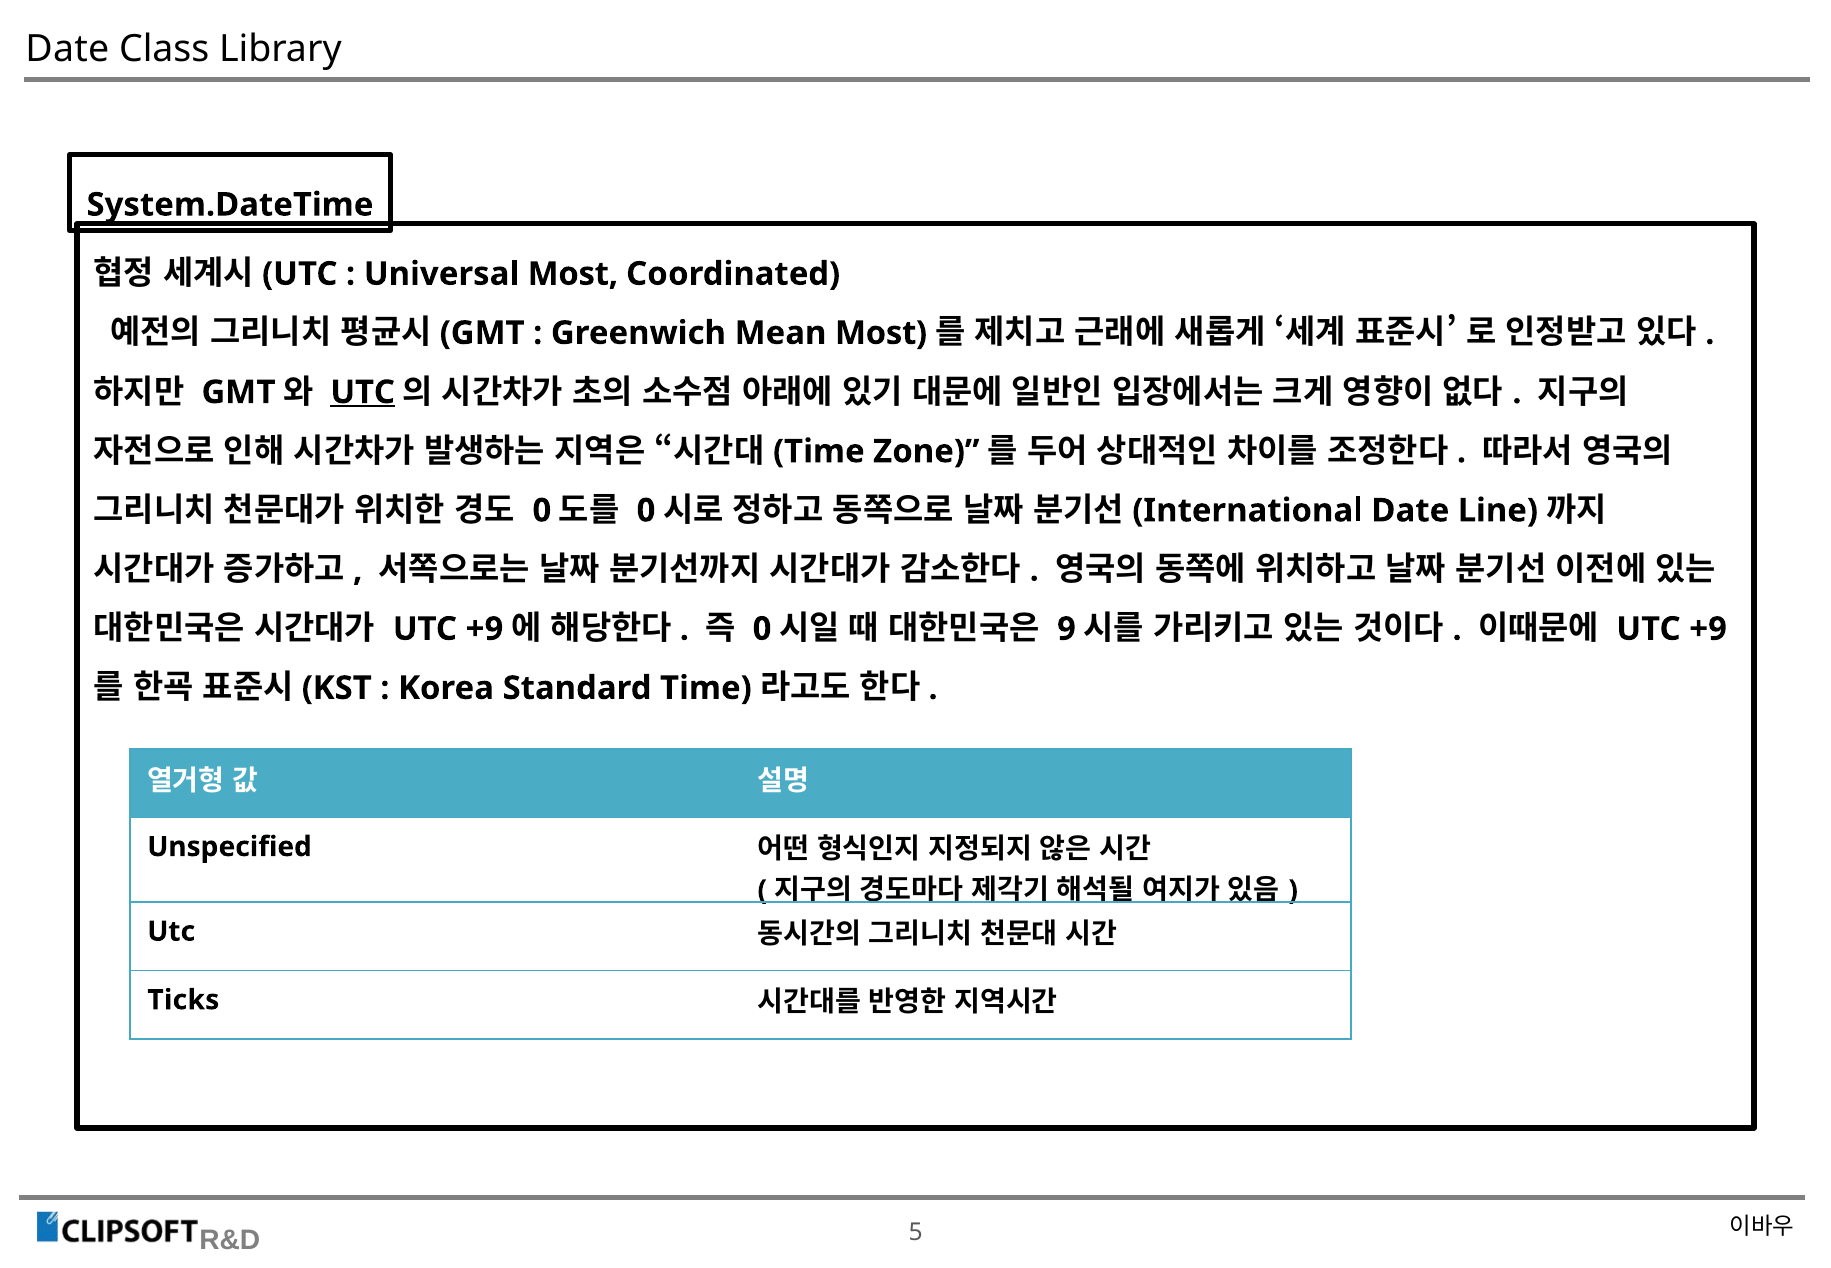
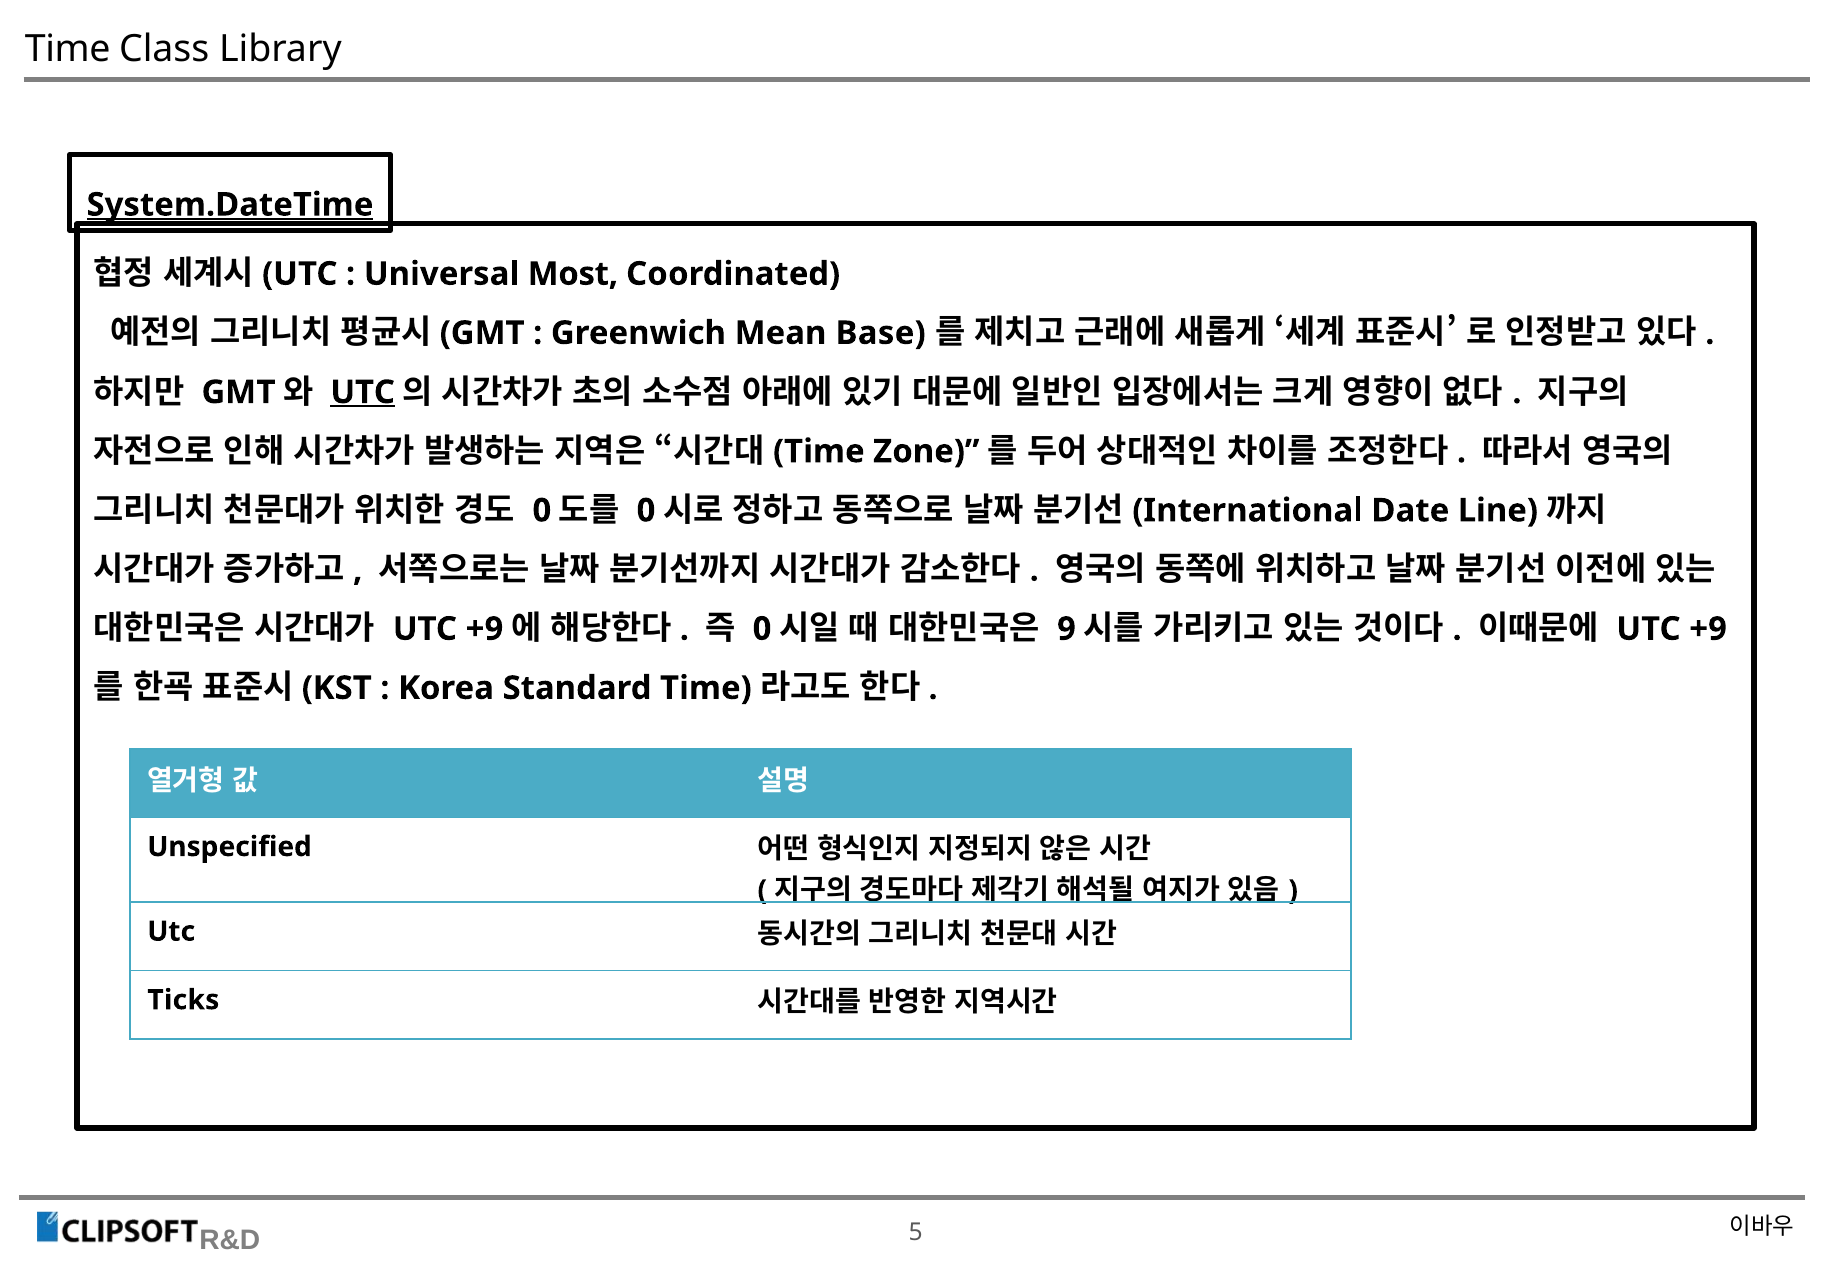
Date at (67, 49): Date -> Time
System.DateTime underline: none -> present
Mean Most: Most -> Base
